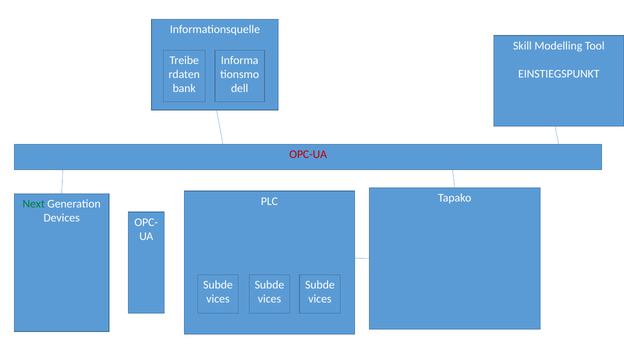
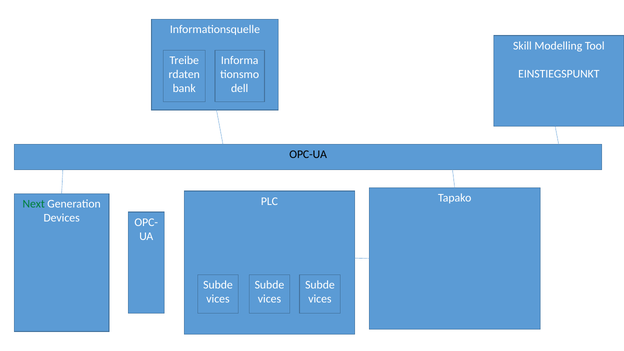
OPC-UA colour: red -> black
